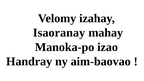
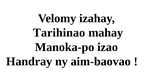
Isaoranay: Isaoranay -> Tarihinao
